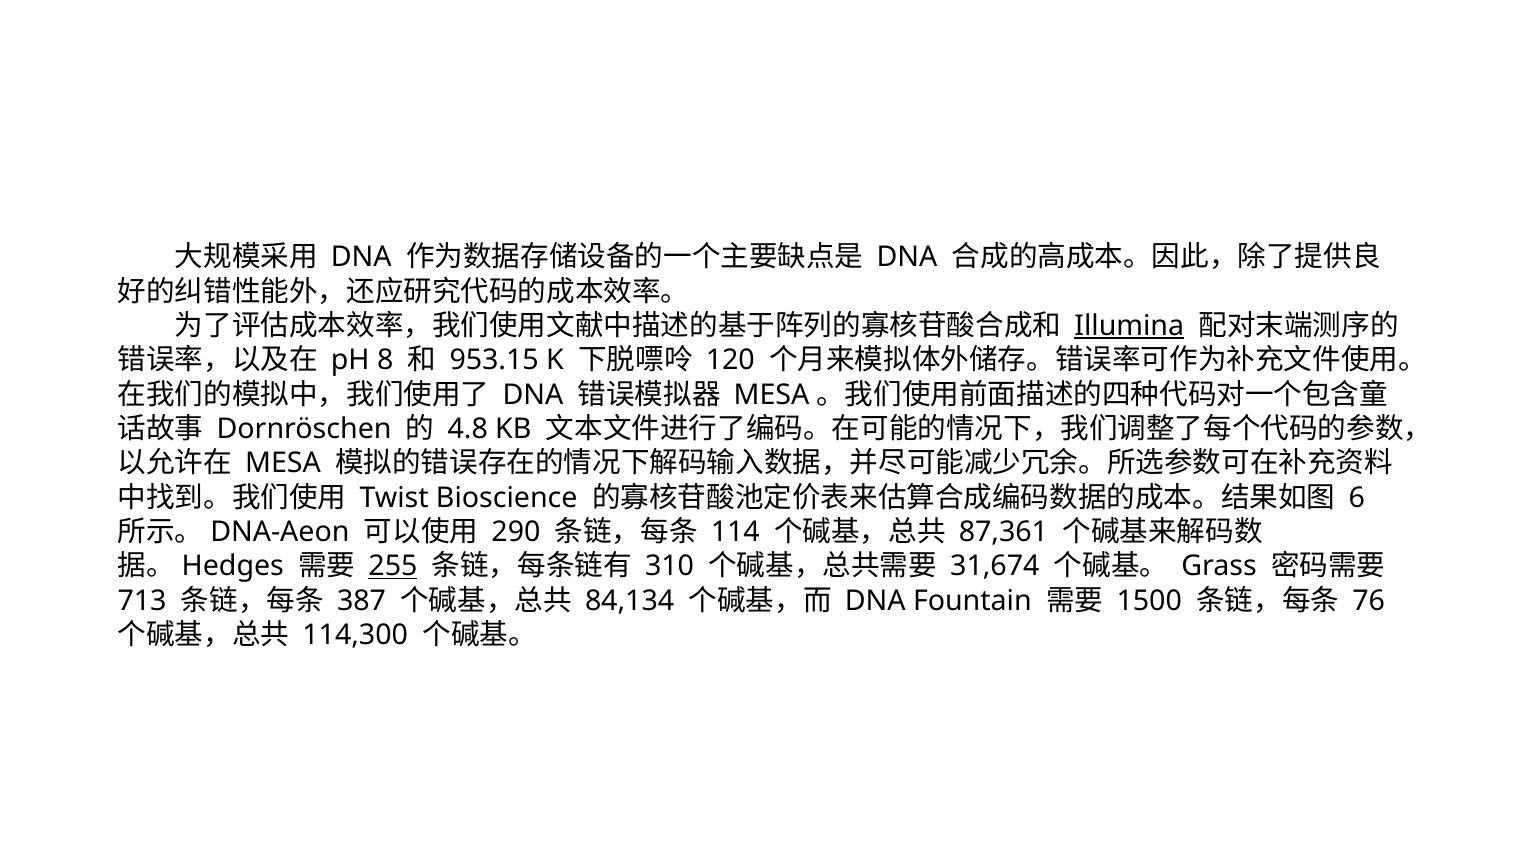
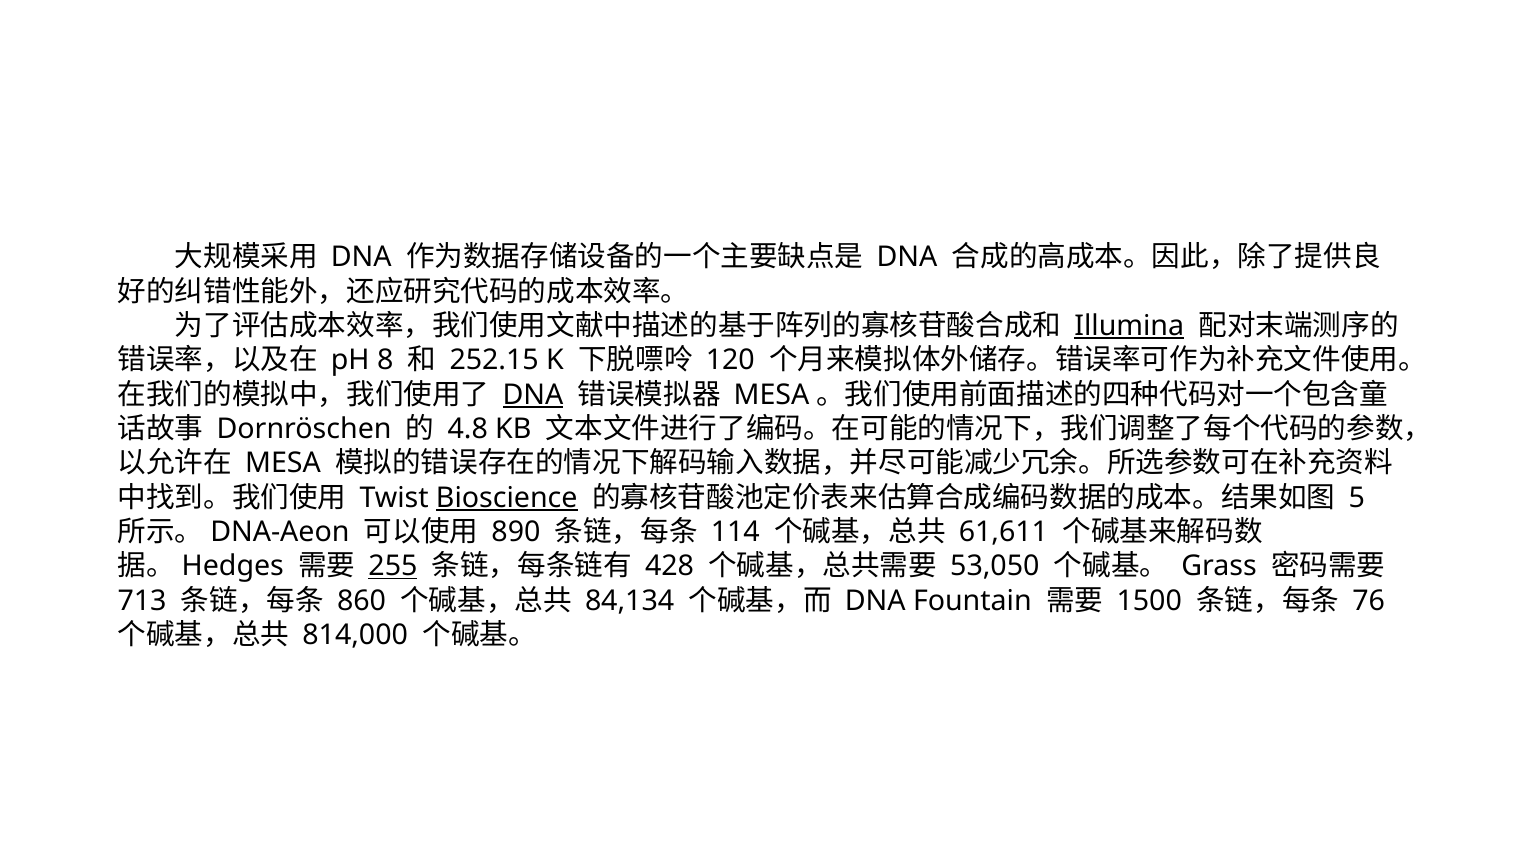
953.15: 953.15 -> 252.15
DNA at (533, 395) underline: none -> present
Bioscience underline: none -> present
6: 6 -> 5
290: 290 -> 890
87,361: 87,361 -> 61,611
310: 310 -> 428
31,674: 31,674 -> 53,050
387: 387 -> 860
114,300: 114,300 -> 814,000
